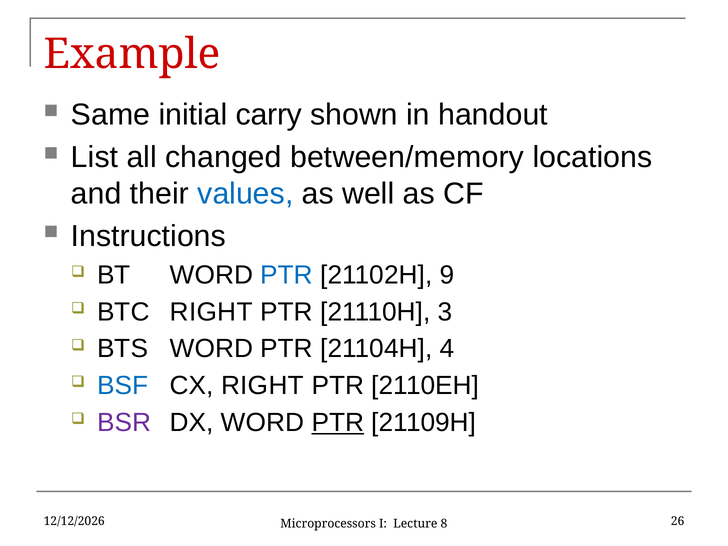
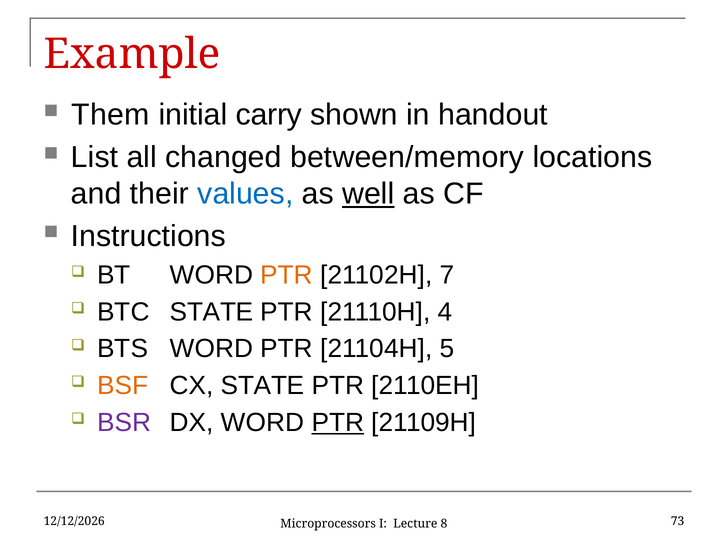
Same: Same -> Them
well underline: none -> present
PTR at (287, 275) colour: blue -> orange
9: 9 -> 7
BTC RIGHT: RIGHT -> STATE
3: 3 -> 4
4: 4 -> 5
BSF colour: blue -> orange
CX RIGHT: RIGHT -> STATE
26: 26 -> 73
